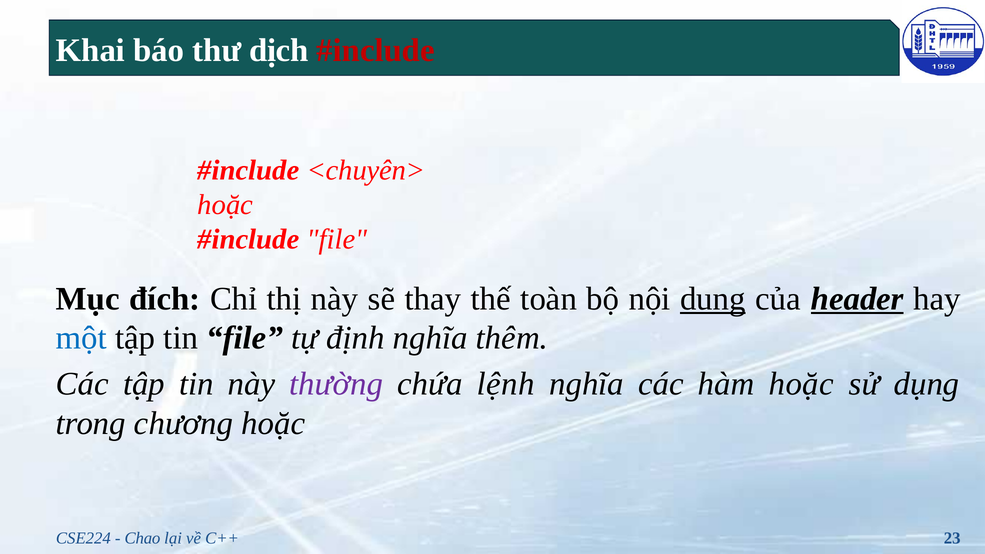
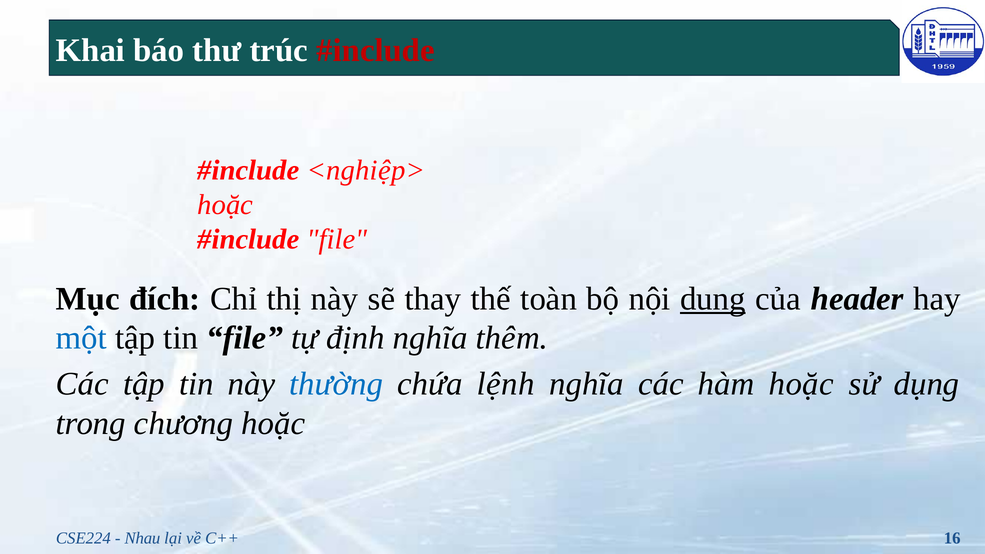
dịch: dịch -> trúc
<chuyên>: <chuyên> -> <nghiệp>
header underline: present -> none
thường colour: purple -> blue
Chao: Chao -> Nhau
23: 23 -> 16
